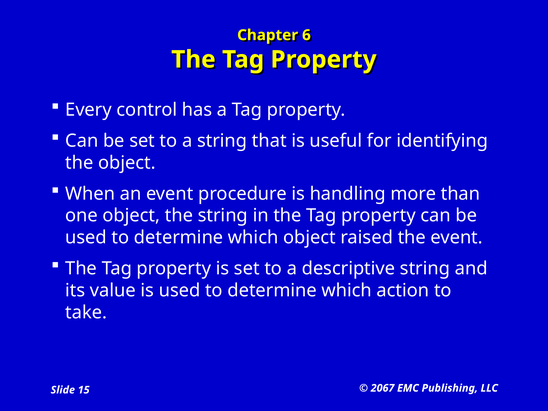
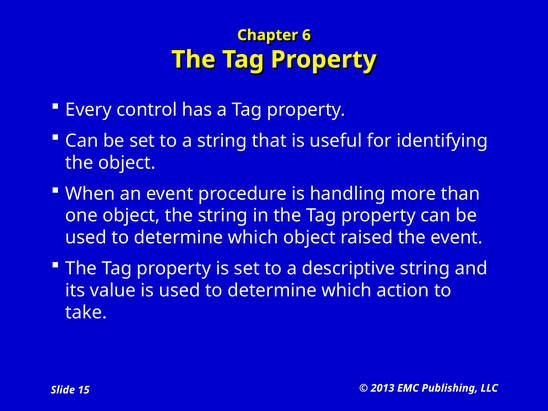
2067: 2067 -> 2013
